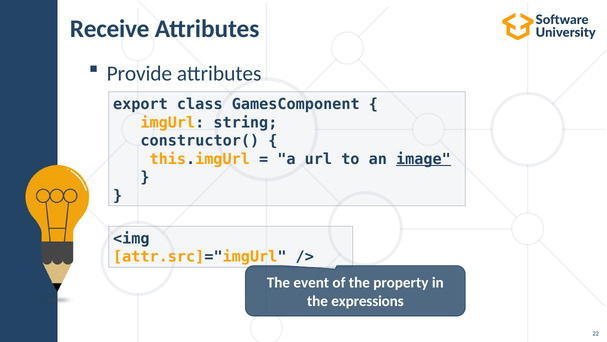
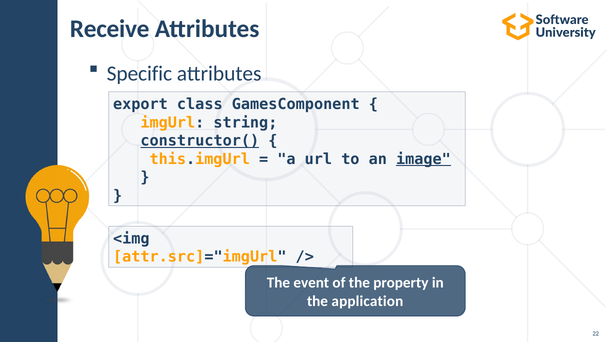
Provide: Provide -> Specific
constructor( underline: none -> present
expressions: expressions -> application
